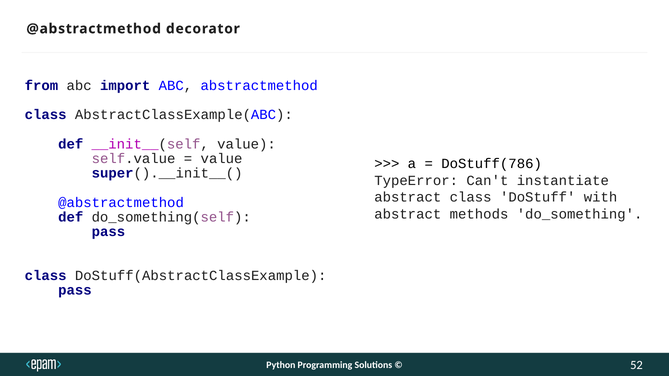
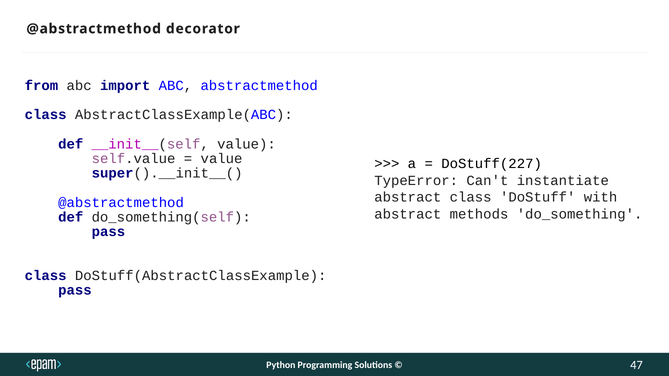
DoStuff(786: DoStuff(786 -> DoStuff(227
52: 52 -> 47
